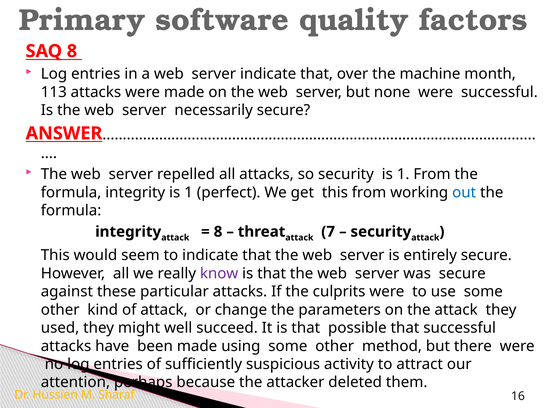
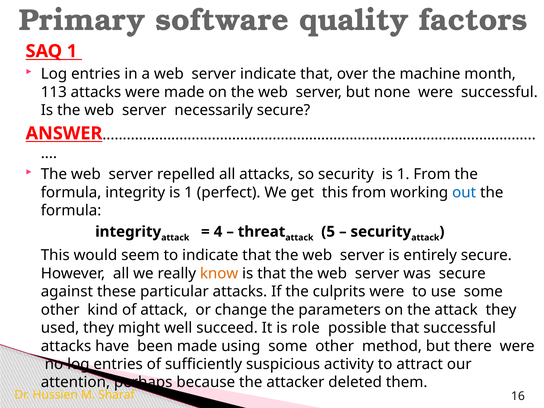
SAQ 8: 8 -> 1
8 at (218, 232): 8 -> 4
7: 7 -> 5
know colour: purple -> orange
It is that: that -> role
